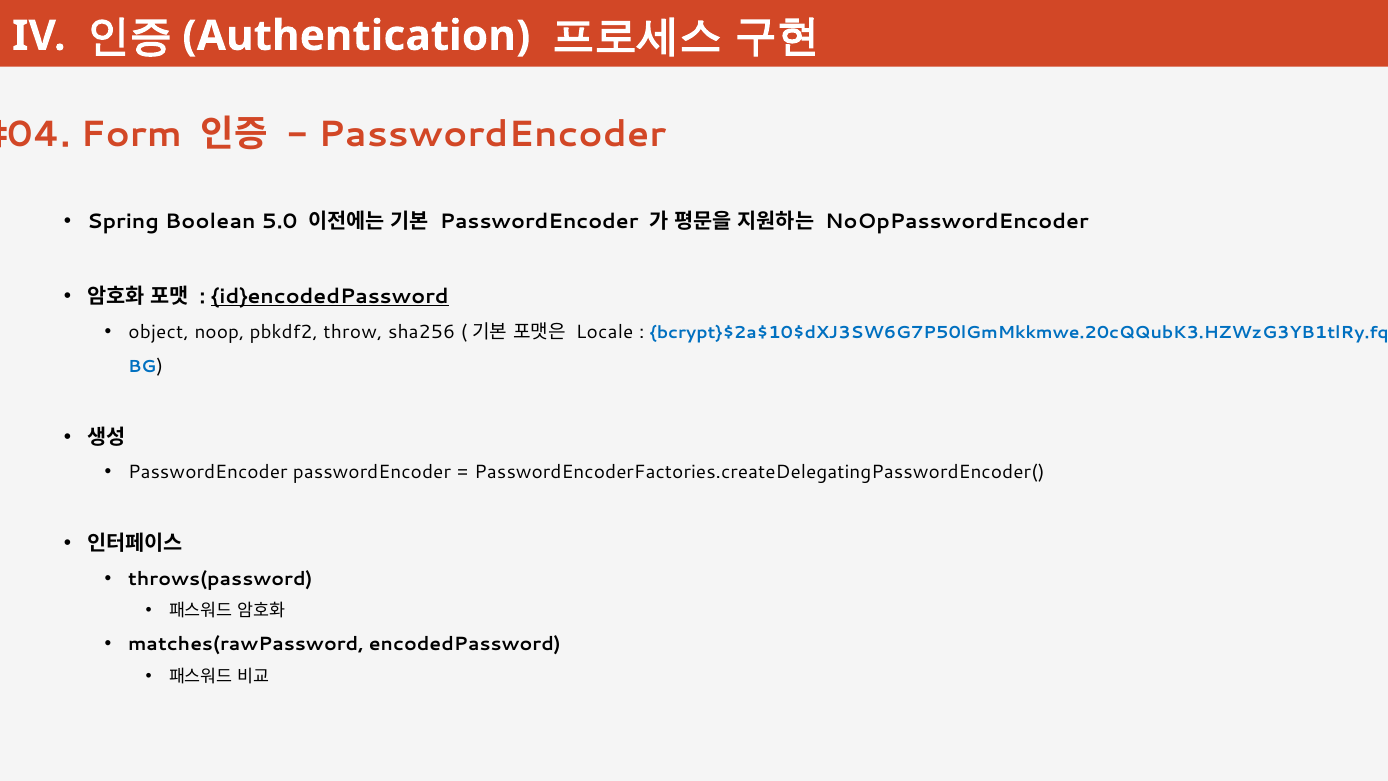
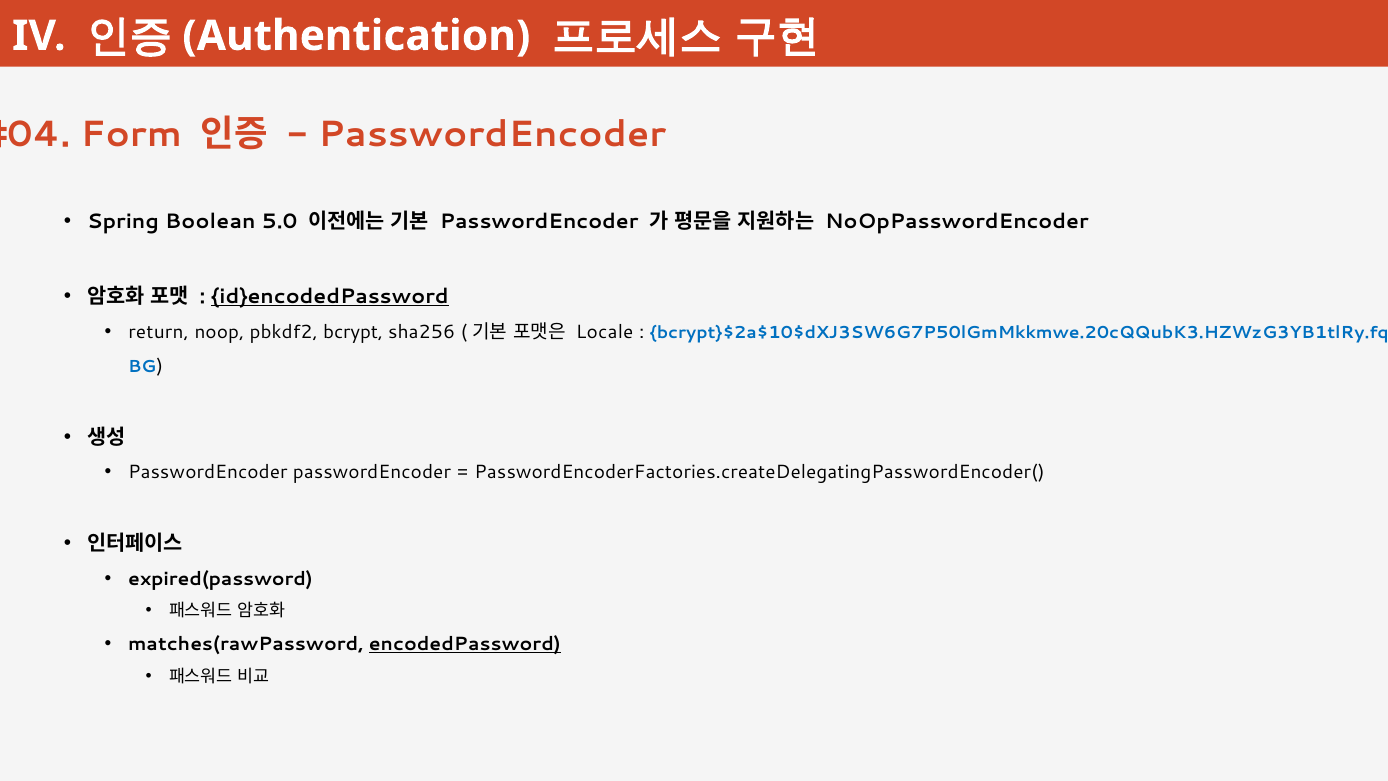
object: object -> return
throw: throw -> bcrypt
throws(password: throws(password -> expired(password
encodedPassword underline: none -> present
